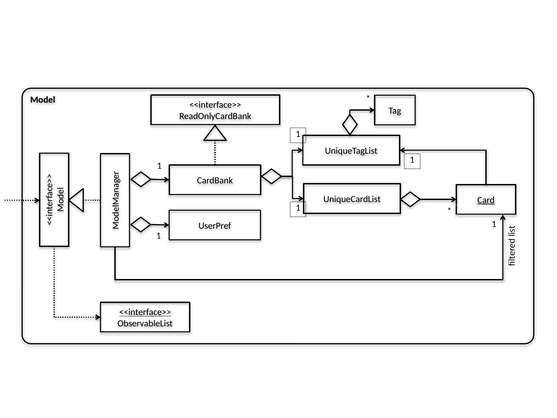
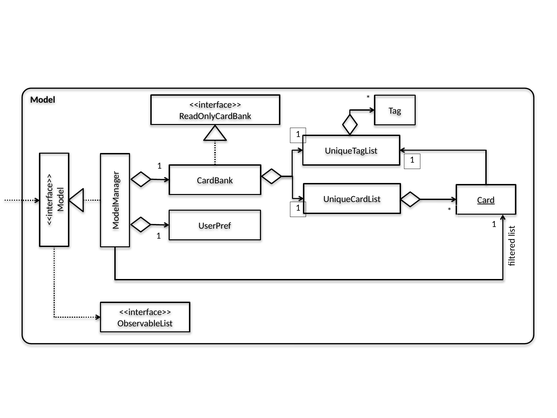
<<interface>> at (145, 312) underline: present -> none
